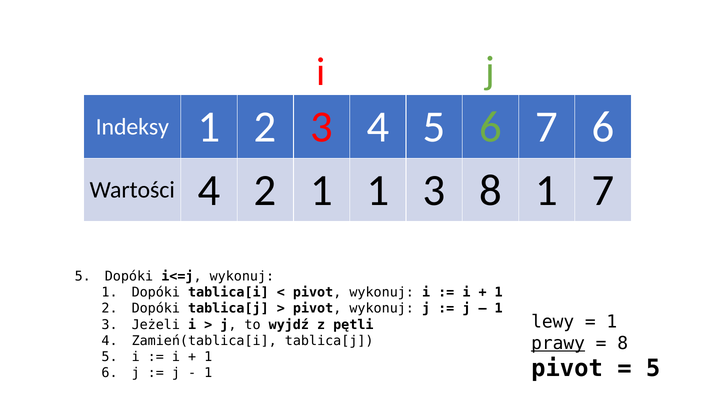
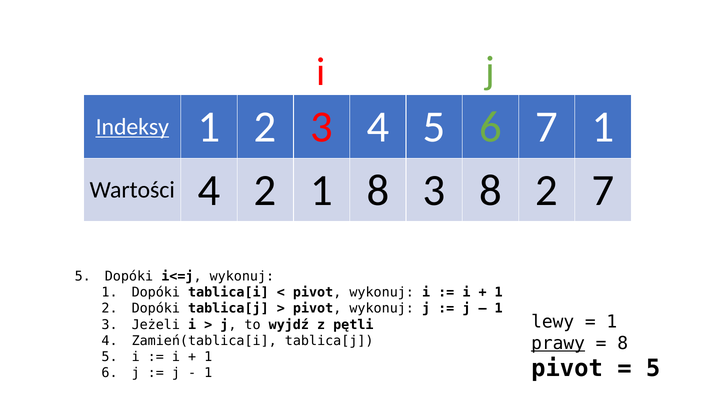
Indeksy underline: none -> present
7 6: 6 -> 1
1 1: 1 -> 8
8 1: 1 -> 2
